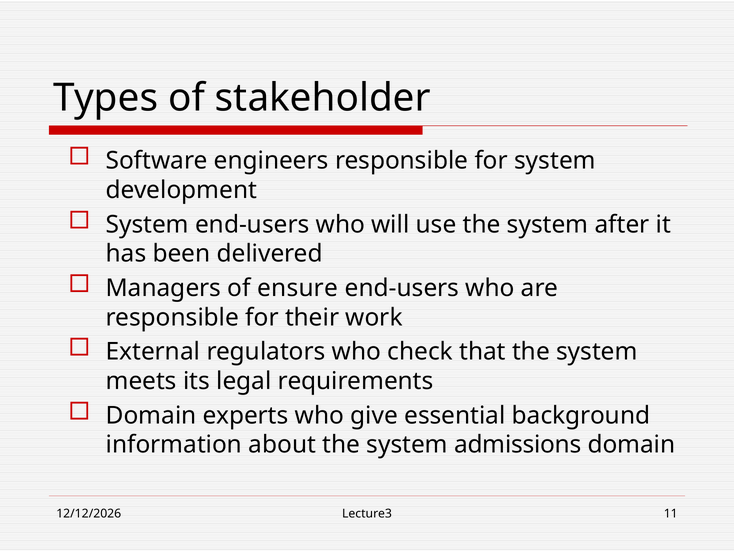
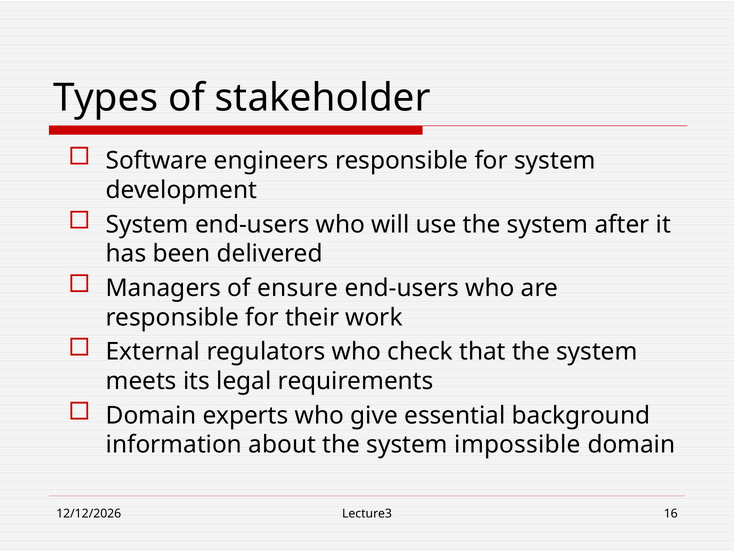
admissions: admissions -> impossible
11: 11 -> 16
